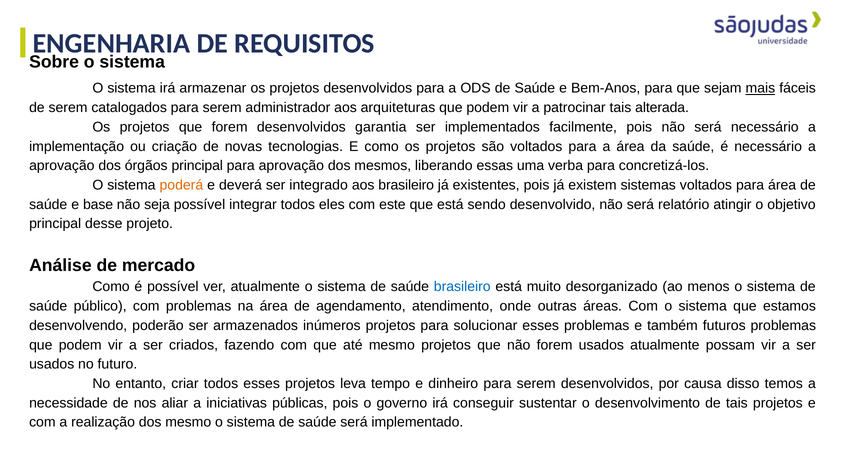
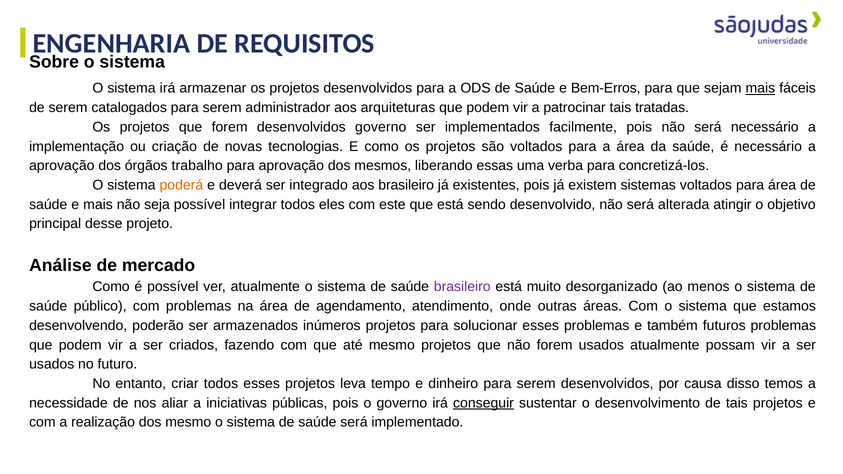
Bem-Anos: Bem-Anos -> Bem-Erros
alterada: alterada -> tratadas
desenvolvidos garantia: garantia -> governo
órgãos principal: principal -> trabalho
e base: base -> mais
relatório: relatório -> alterada
brasileiro at (462, 287) colour: blue -> purple
conseguir underline: none -> present
